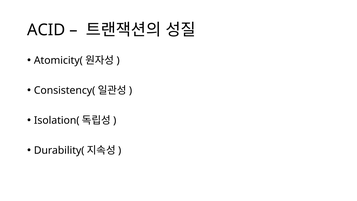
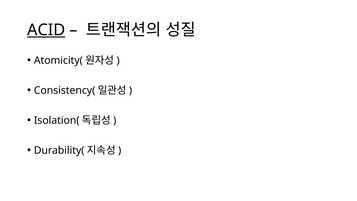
ACID underline: none -> present
